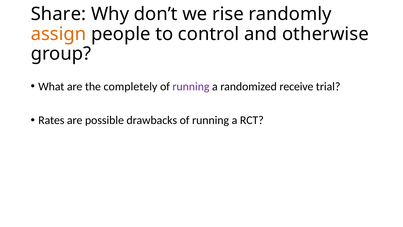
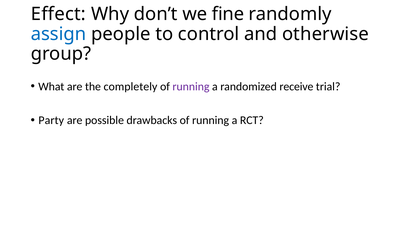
Share: Share -> Effect
rise: rise -> fine
assign colour: orange -> blue
Rates: Rates -> Party
